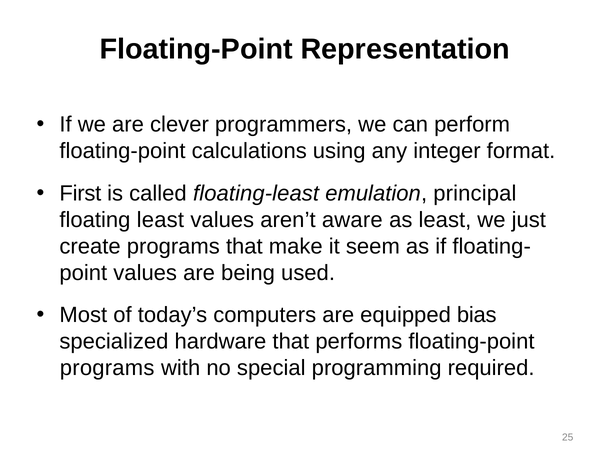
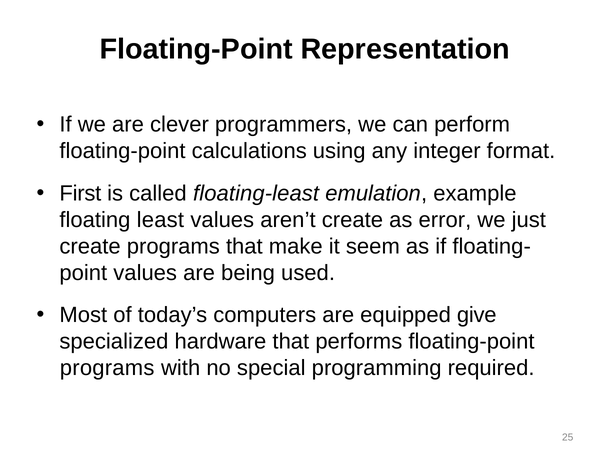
principal: principal -> example
aren’t aware: aware -> create
as least: least -> error
bias: bias -> give
